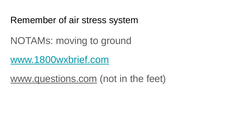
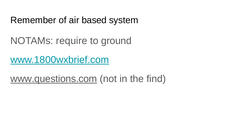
stress: stress -> based
moving: moving -> require
feet: feet -> find
